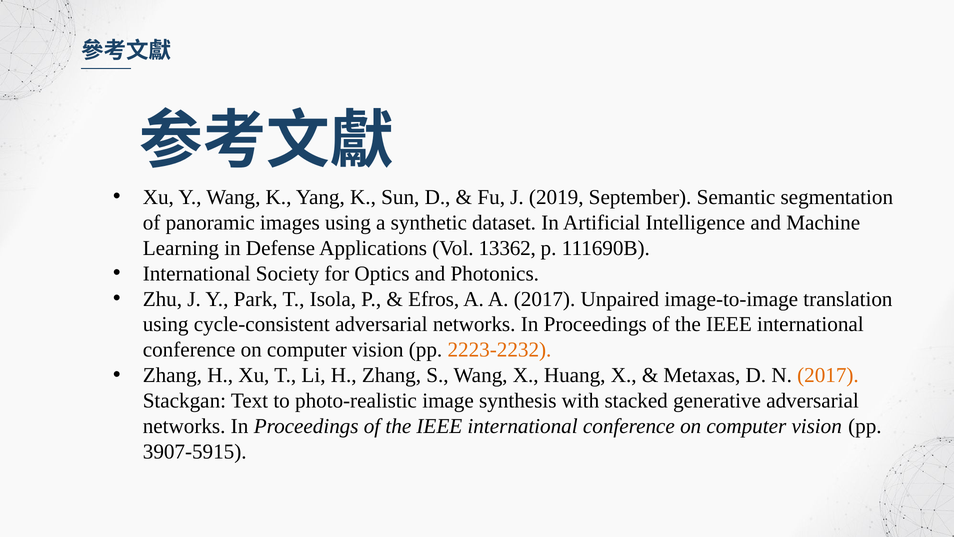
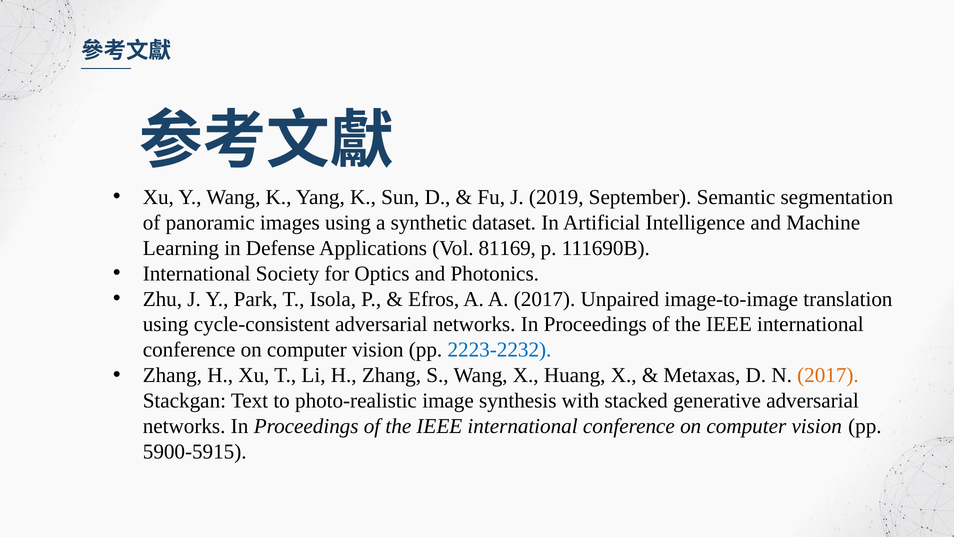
13362: 13362 -> 81169
2223-2232 colour: orange -> blue
3907-5915: 3907-5915 -> 5900-5915
